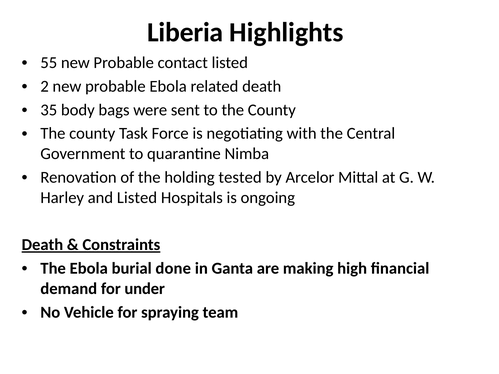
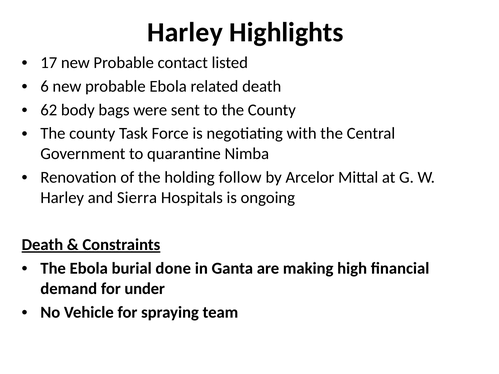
Liberia at (185, 32): Liberia -> Harley
55: 55 -> 17
2: 2 -> 6
35: 35 -> 62
tested: tested -> follow
and Listed: Listed -> Sierra
